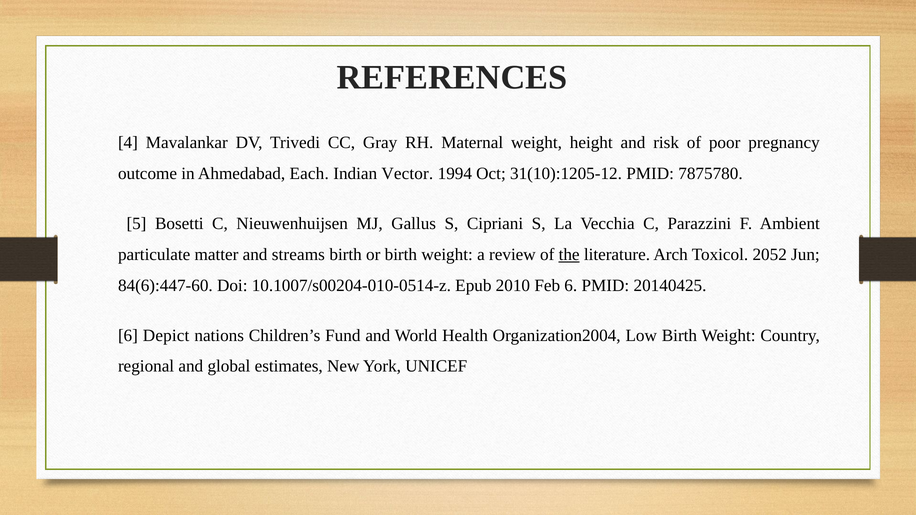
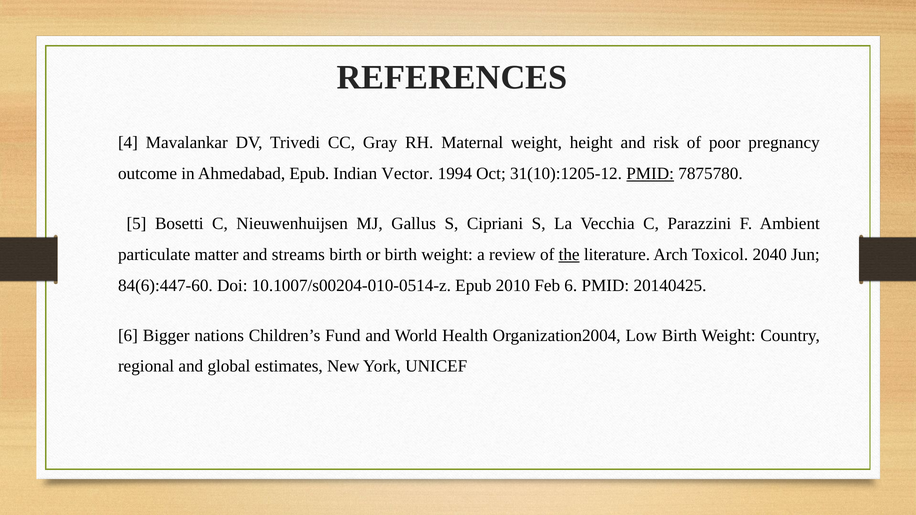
Ahmedabad Each: Each -> Epub
PMID at (650, 174) underline: none -> present
2052: 2052 -> 2040
Depict: Depict -> Bigger
